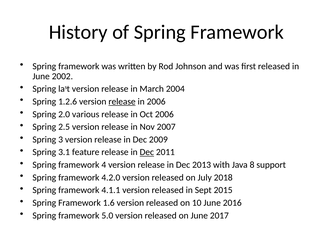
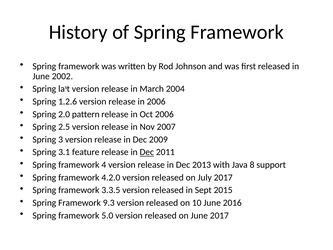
release at (122, 101) underline: present -> none
various: various -> pattern
July 2018: 2018 -> 2017
4.1.1: 4.1.1 -> 3.3.5
1.6: 1.6 -> 9.3
